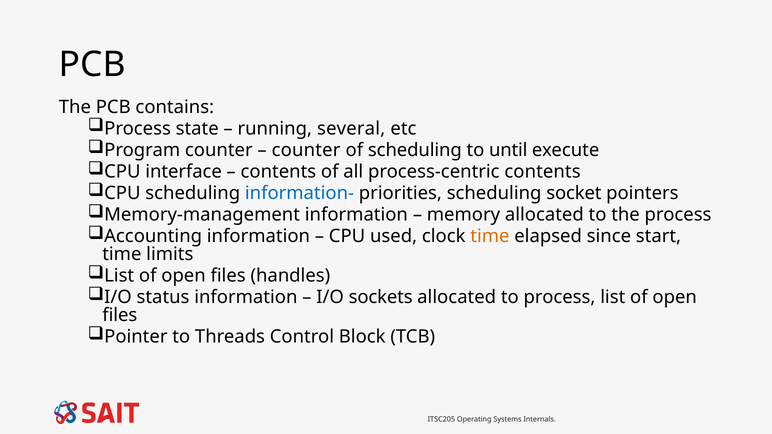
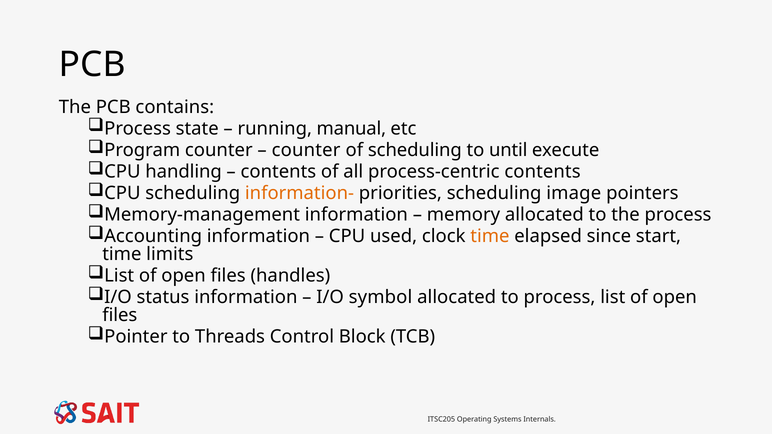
several: several -> manual
interface: interface -> handling
information- colour: blue -> orange
socket: socket -> image
sockets: sockets -> symbol
